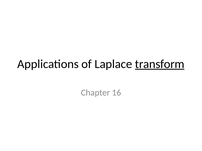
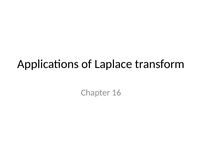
transform underline: present -> none
